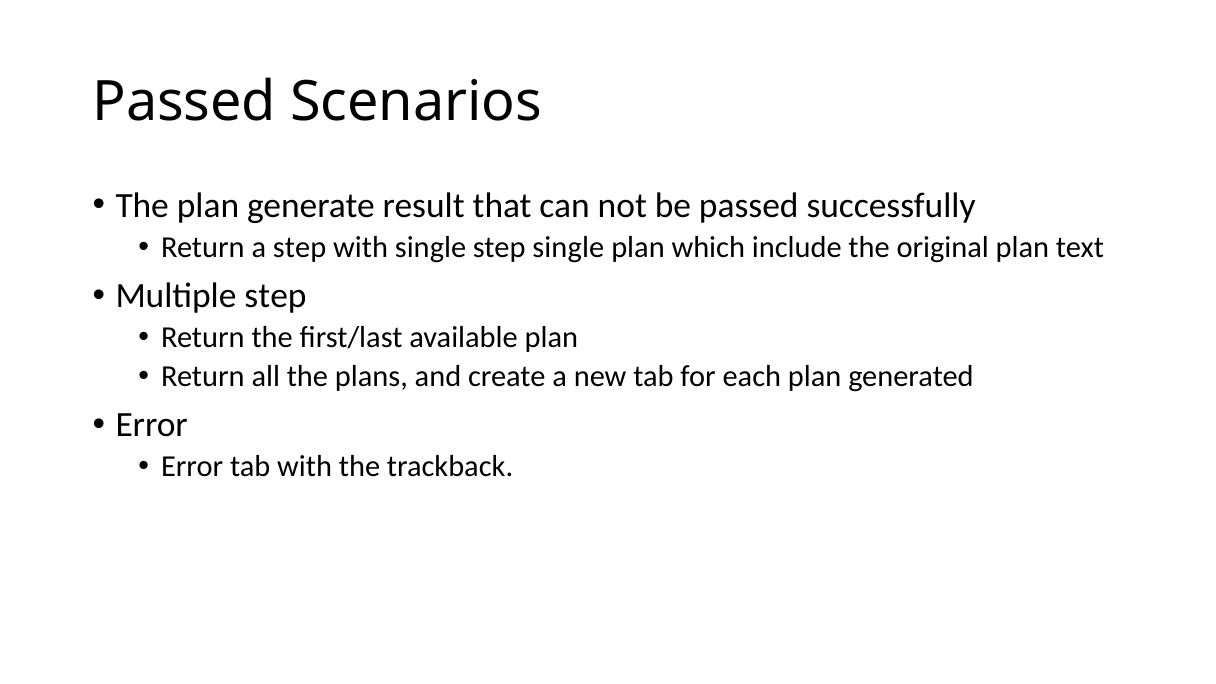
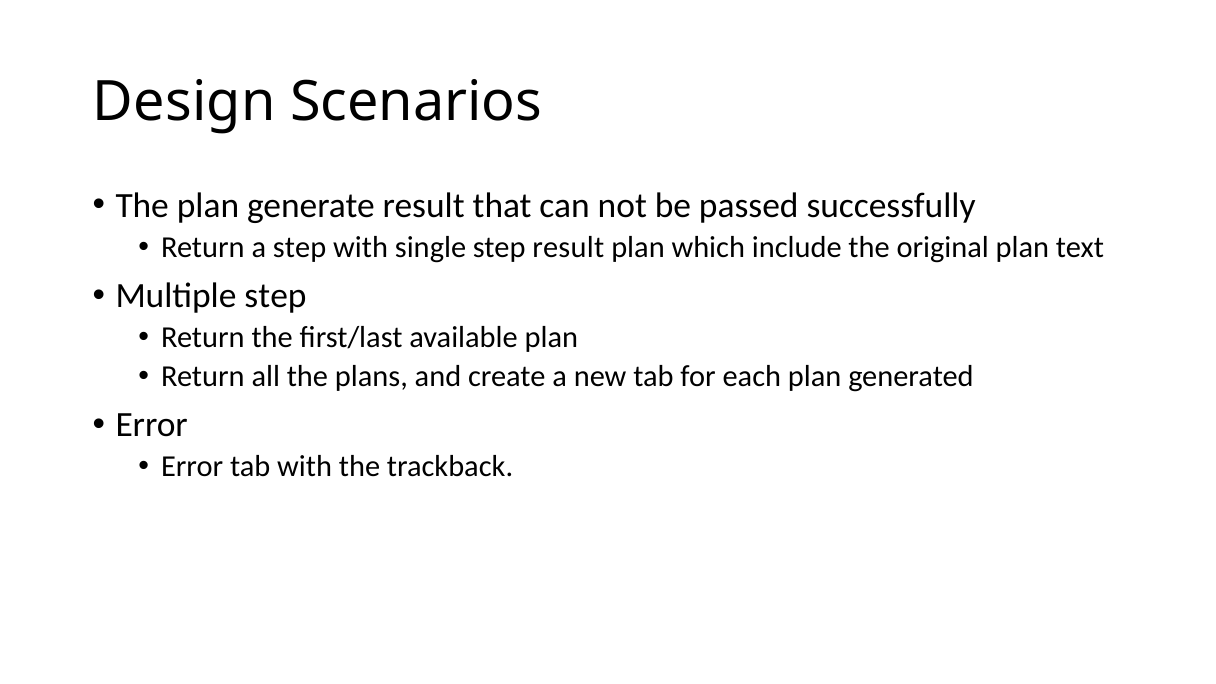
Passed at (184, 102): Passed -> Design
step single: single -> result
